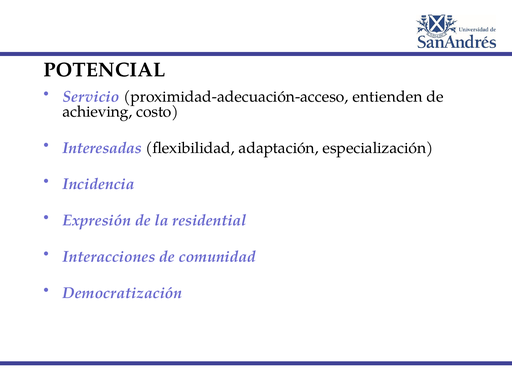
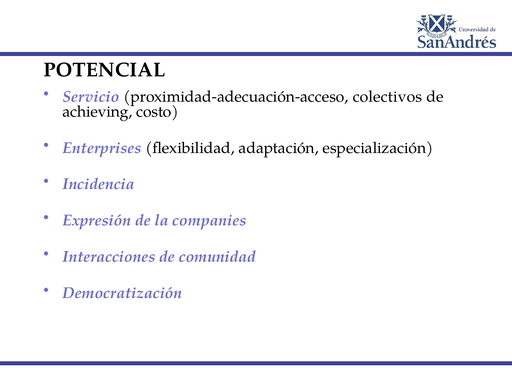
entienden: entienden -> colectivos
Interesadas: Interesadas -> Enterprises
residential: residential -> companies
